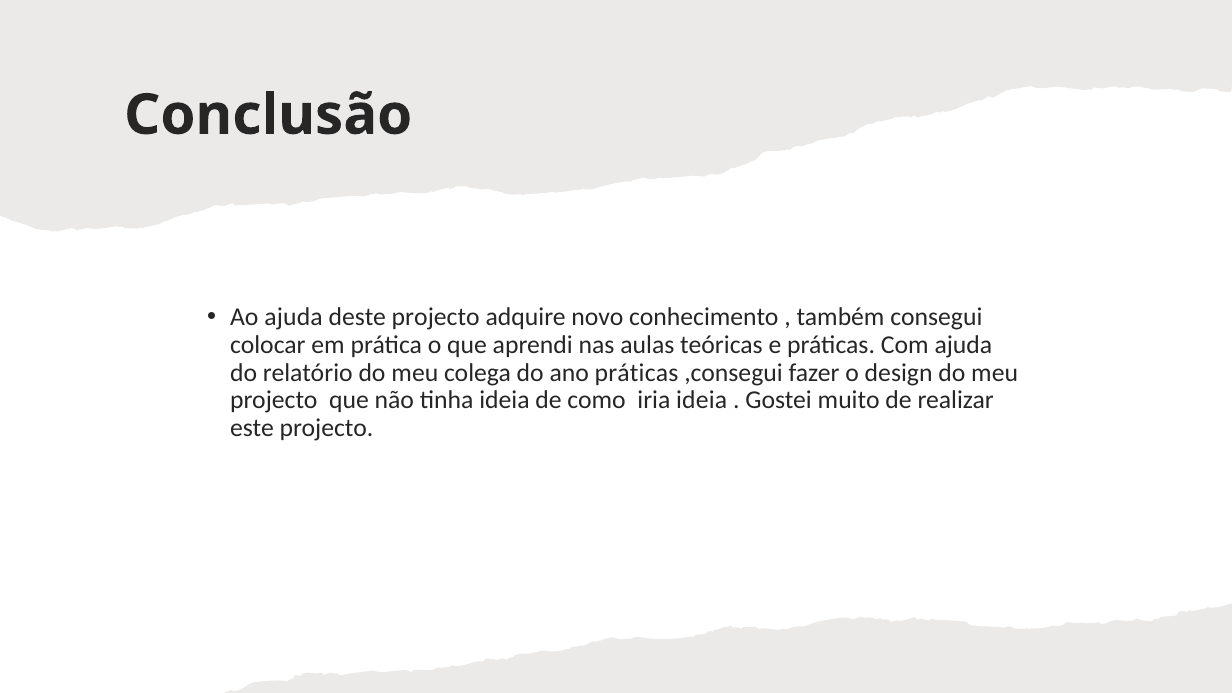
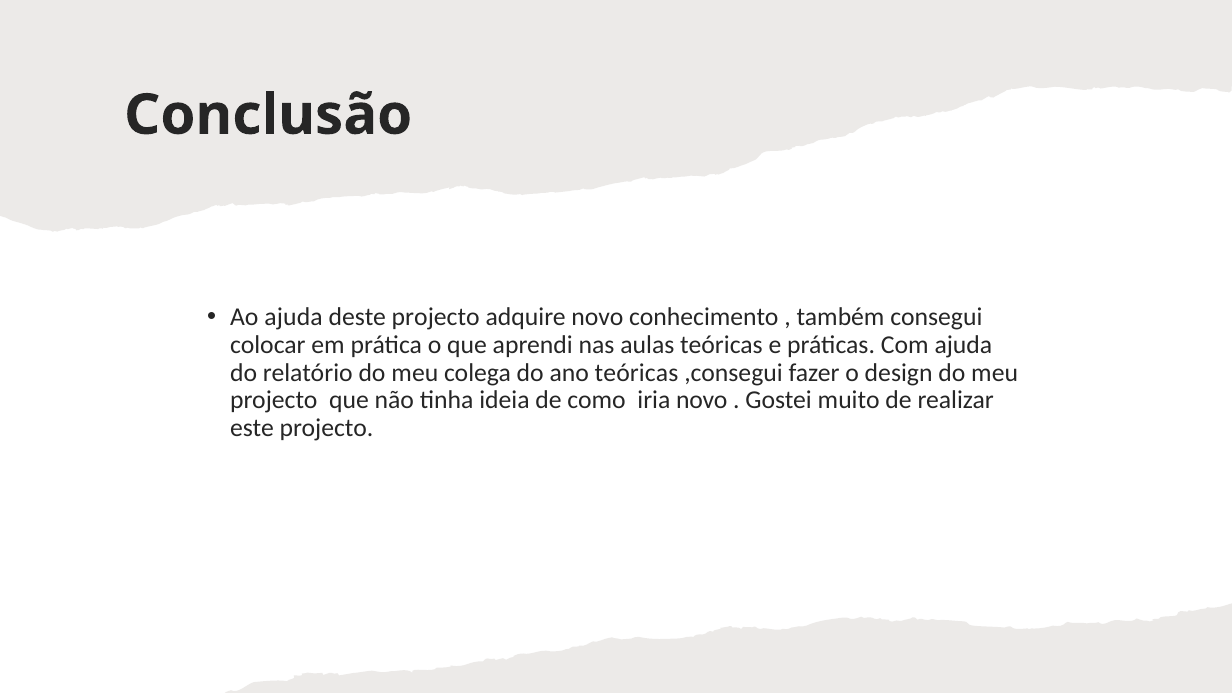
ano práticas: práticas -> teóricas
iria ideia: ideia -> novo
